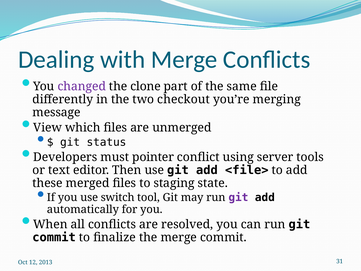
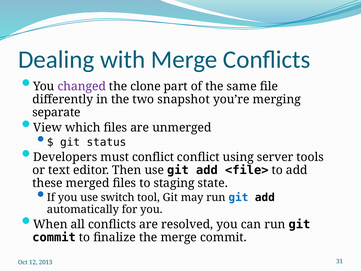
checkout: checkout -> snapshot
message: message -> separate
must pointer: pointer -> conflict
git at (238, 197) colour: purple -> blue
